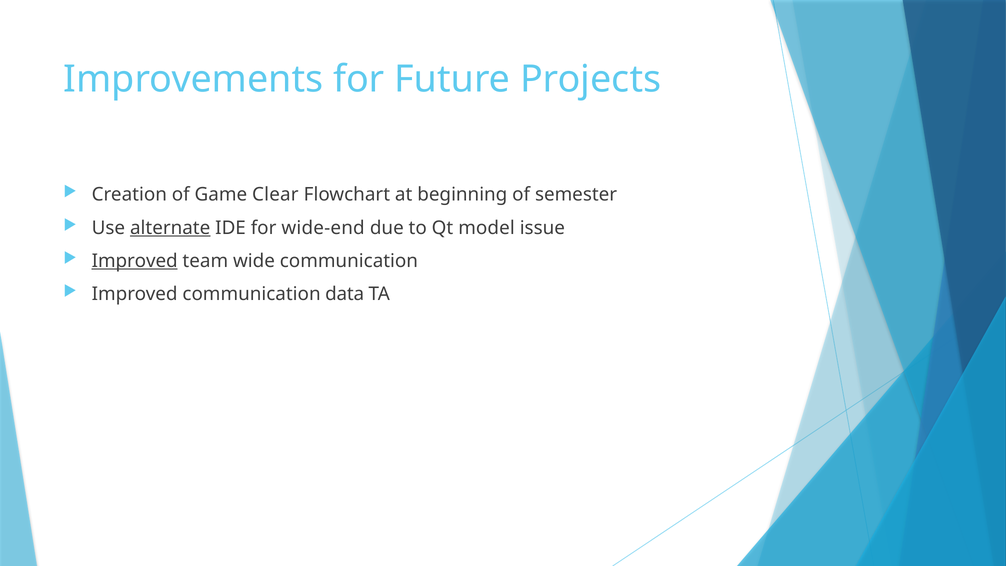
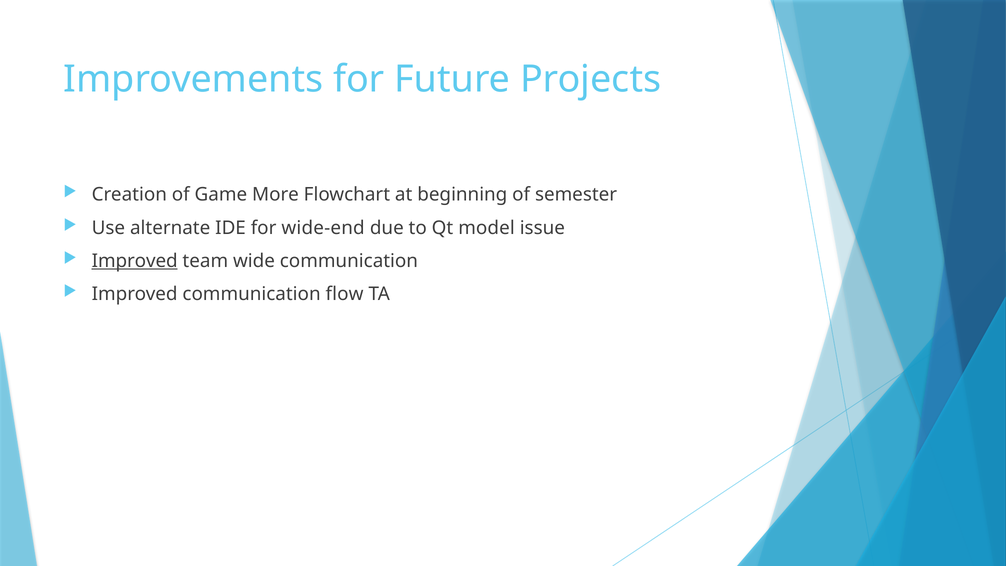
Clear: Clear -> More
alternate underline: present -> none
data: data -> flow
